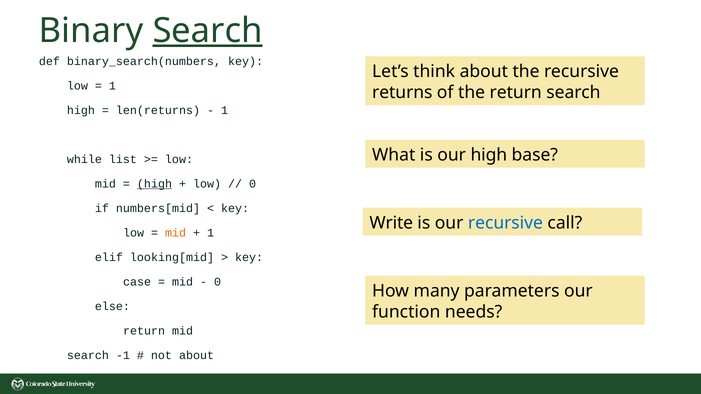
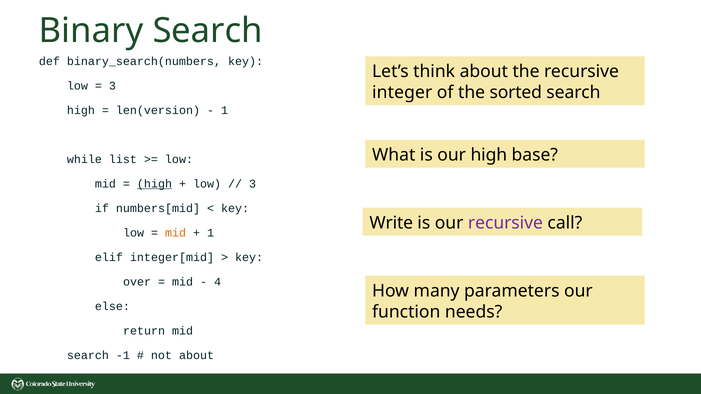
Search at (208, 31) underline: present -> none
1 at (112, 86): 1 -> 3
returns: returns -> integer
the return: return -> sorted
len(returns: len(returns -> len(version
0 at (253, 184): 0 -> 3
recursive at (505, 223) colour: blue -> purple
looking[mid: looking[mid -> integer[mid
case: case -> over
0 at (218, 282): 0 -> 4
